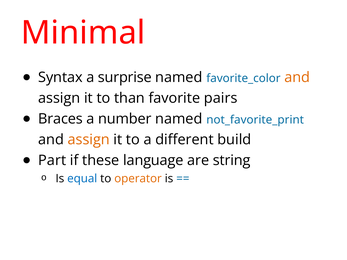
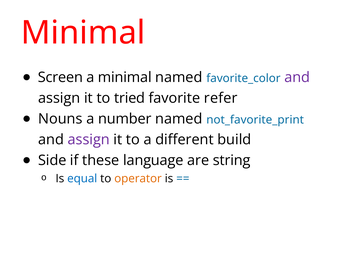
Syntax: Syntax -> Screen
a surprise: surprise -> minimal
and at (297, 77) colour: orange -> purple
than: than -> tried
pairs: pairs -> refer
Braces: Braces -> Nouns
assign at (89, 140) colour: orange -> purple
Part: Part -> Side
